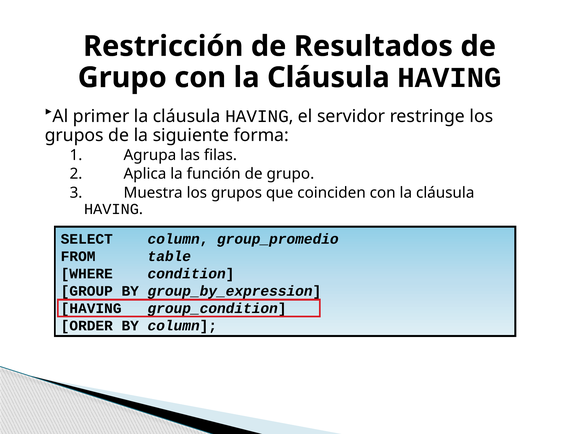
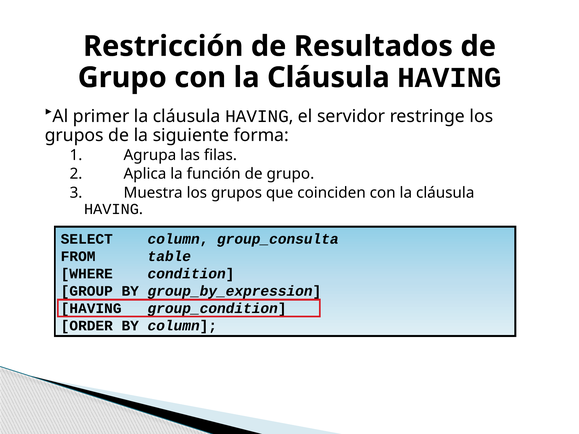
group_promedio: group_promedio -> group_consulta
